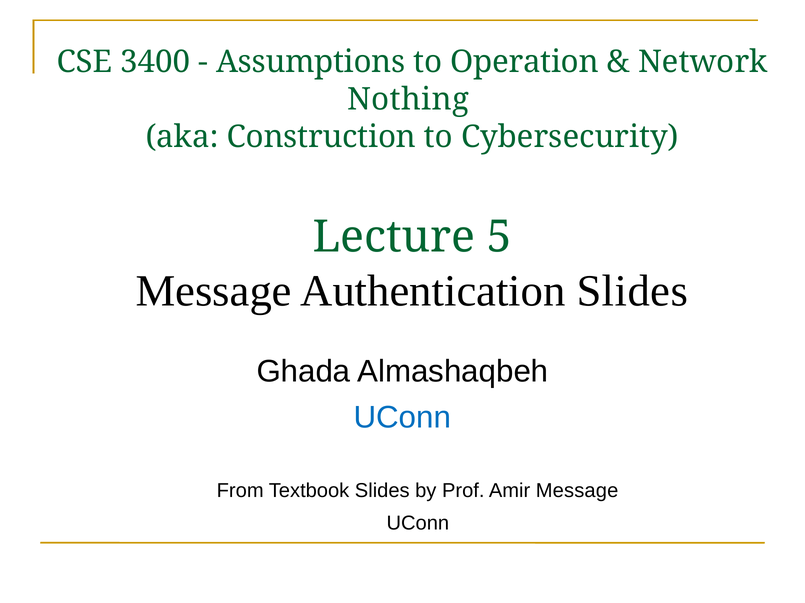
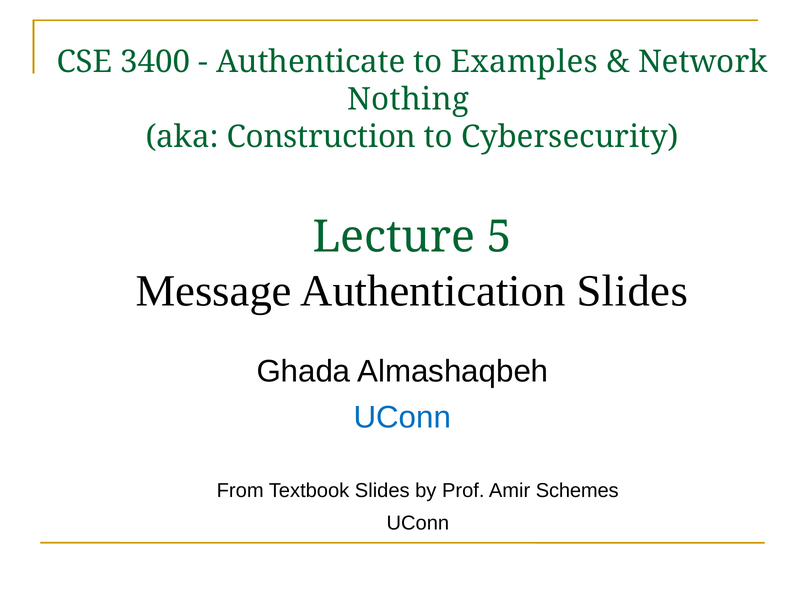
Assumptions: Assumptions -> Authenticate
Operation: Operation -> Examples
Amir Message: Message -> Schemes
